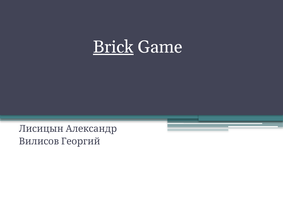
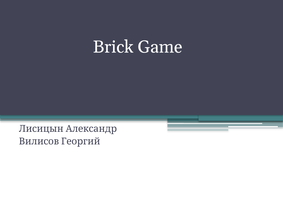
Brick underline: present -> none
